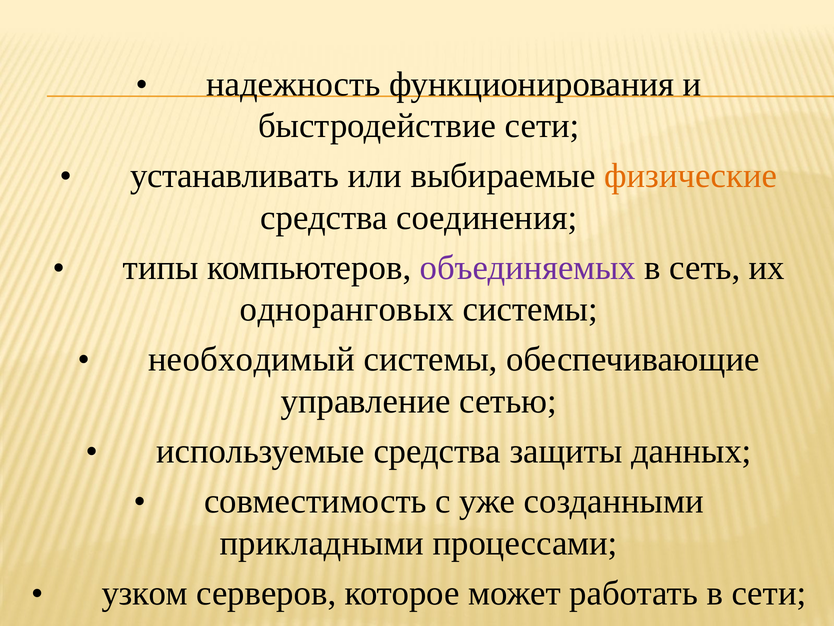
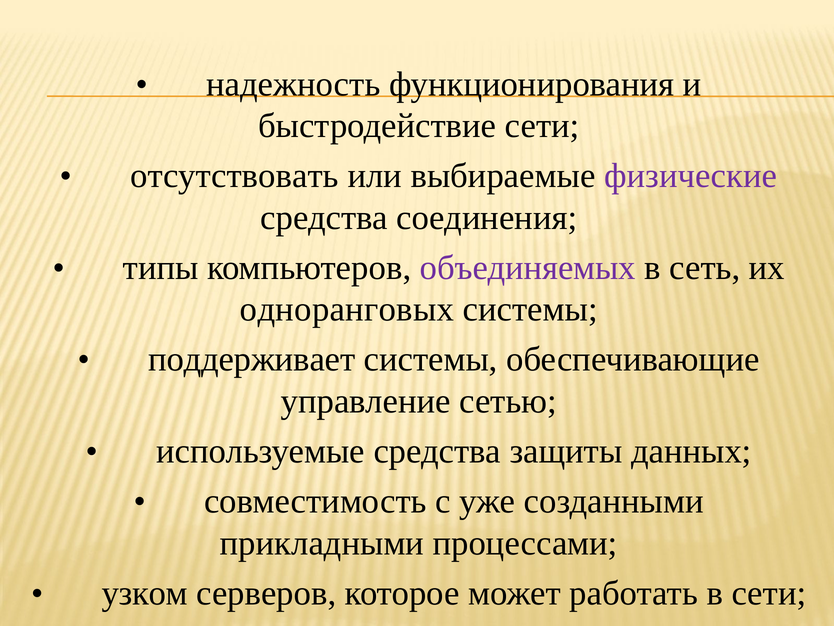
устанавливать: устанавливать -> отсутствовать
физические colour: orange -> purple
необходимый: необходимый -> поддерживает
